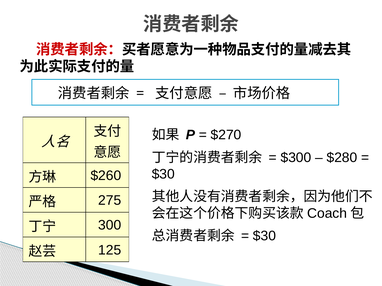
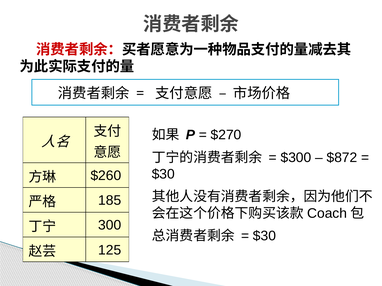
$280: $280 -> $872
275: 275 -> 185
